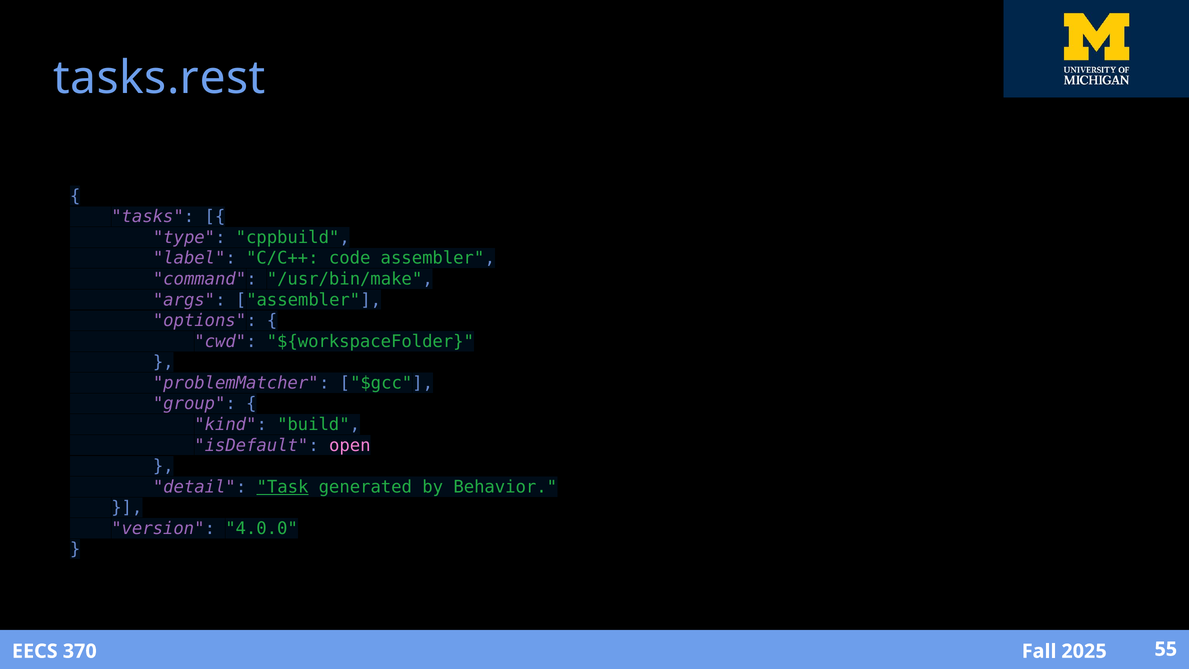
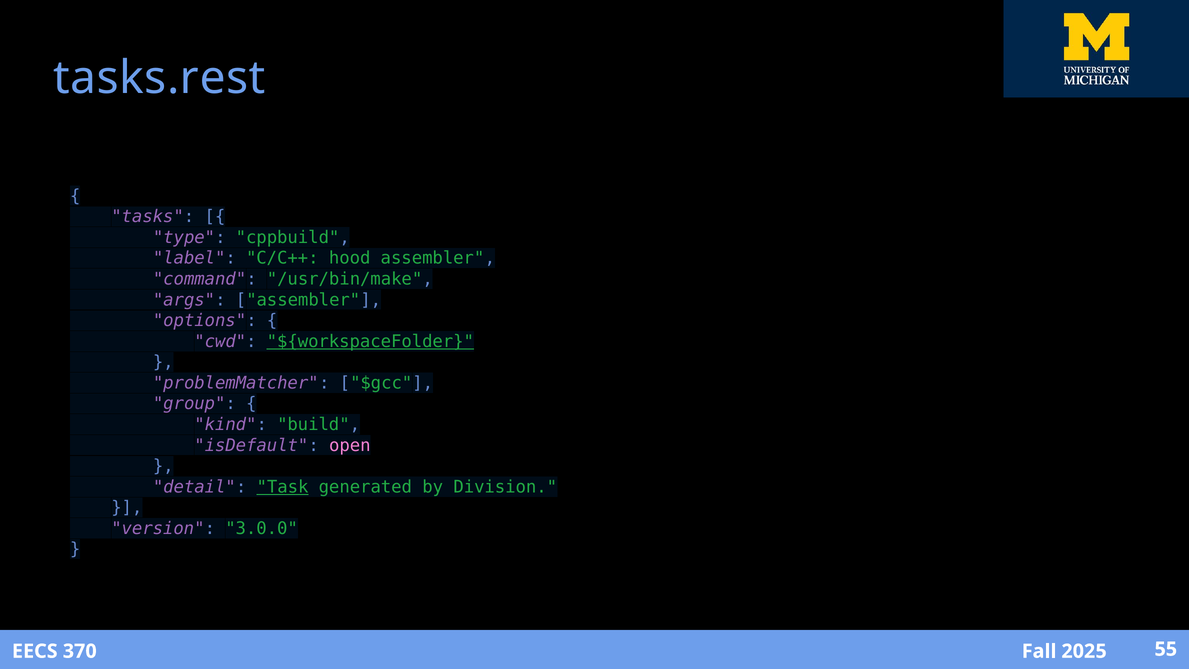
code: code -> hood
${workspaceFolder underline: none -> present
Behavior: Behavior -> Division
4.0.0: 4.0.0 -> 3.0.0
